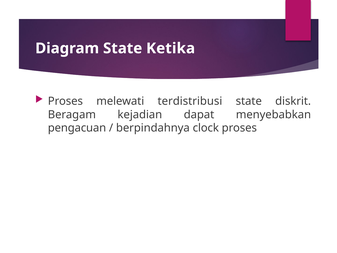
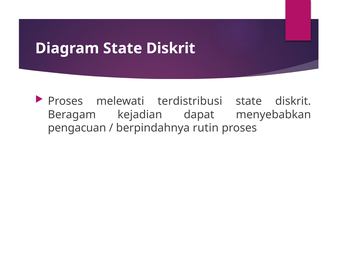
Diagram State Ketika: Ketika -> Diskrit
clock: clock -> rutin
